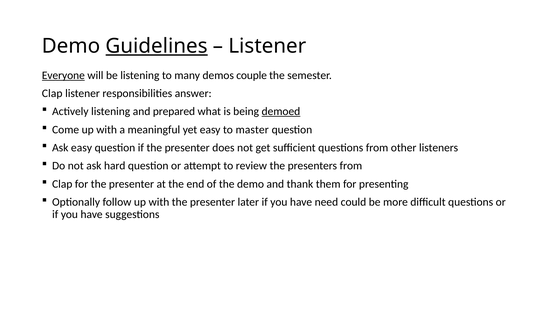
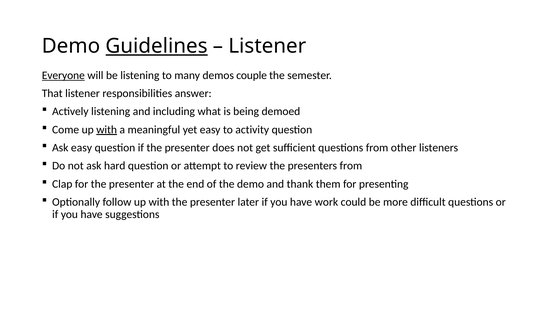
Clap at (52, 93): Clap -> That
prepared: prepared -> including
demoed underline: present -> none
with at (107, 130) underline: none -> present
master: master -> activity
need: need -> work
